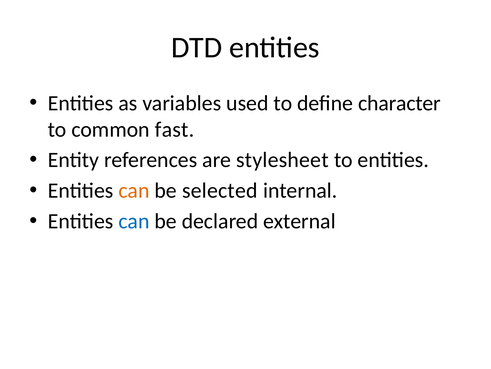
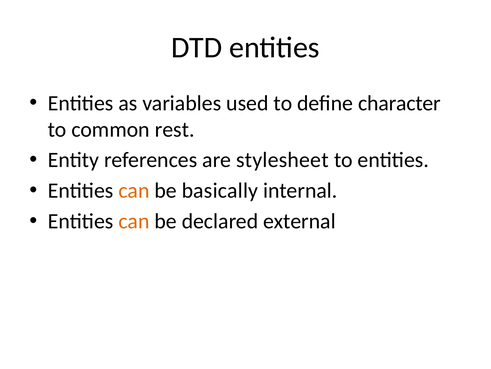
fast: fast -> rest
selected: selected -> basically
can at (134, 221) colour: blue -> orange
